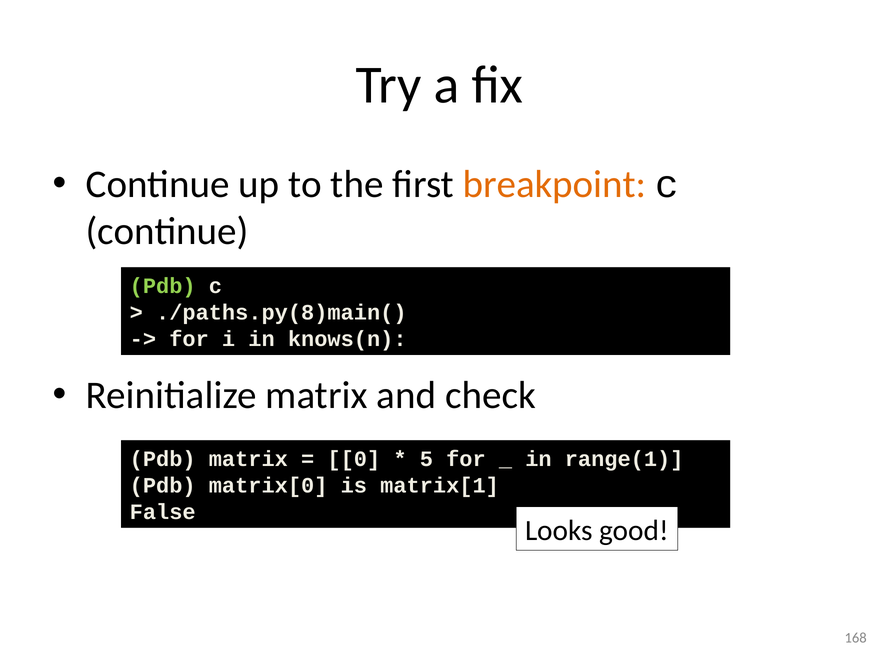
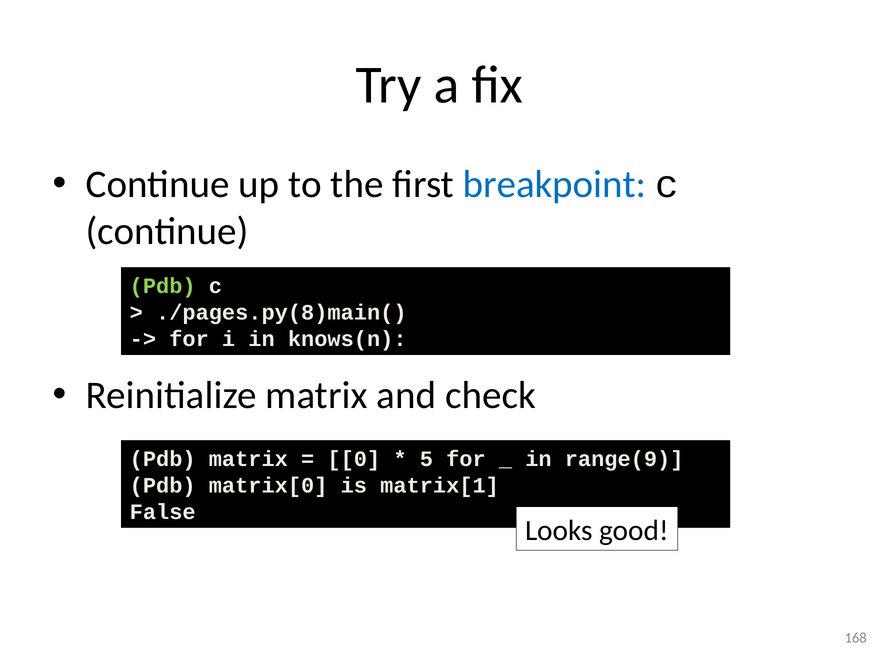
breakpoint colour: orange -> blue
./paths.py(8)main(: ./paths.py(8)main( -> ./pages.py(8)main(
range(1: range(1 -> range(9
